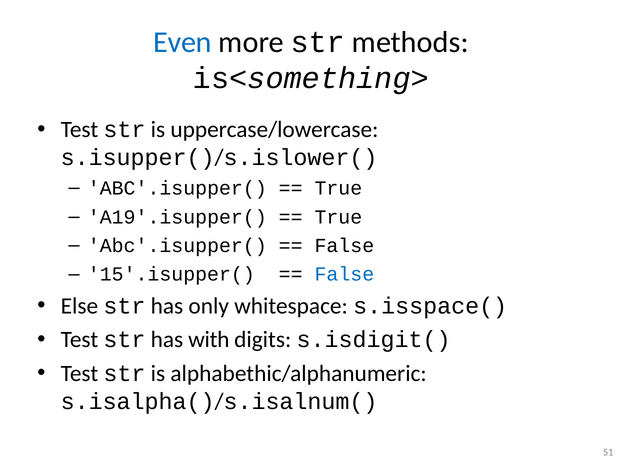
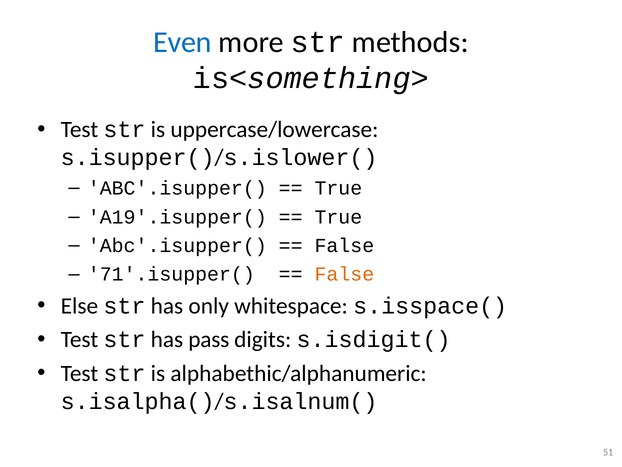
15'.isupper(: 15'.isupper( -> 71'.isupper(
False at (344, 274) colour: blue -> orange
with: with -> pass
